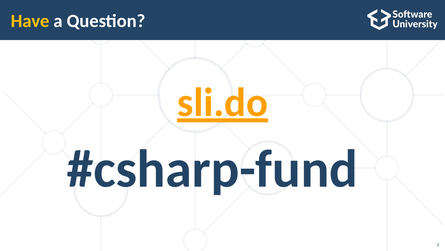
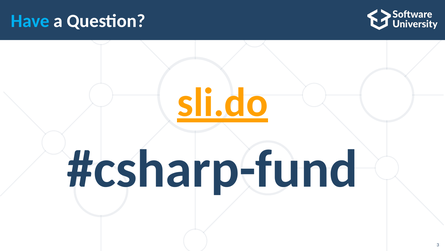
Have colour: yellow -> light blue
